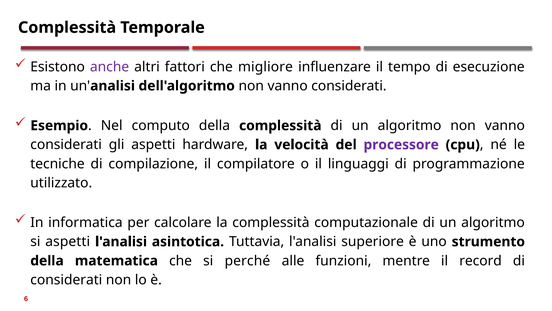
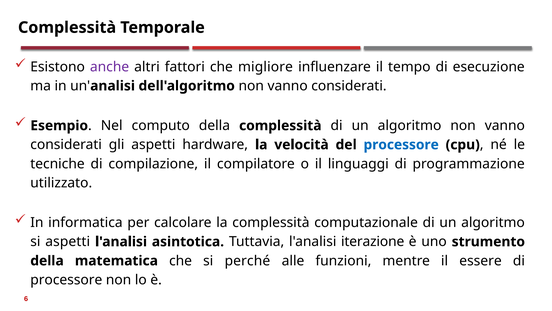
processore at (401, 144) colour: purple -> blue
superiore: superiore -> iterazione
record: record -> essere
considerati at (66, 279): considerati -> processore
